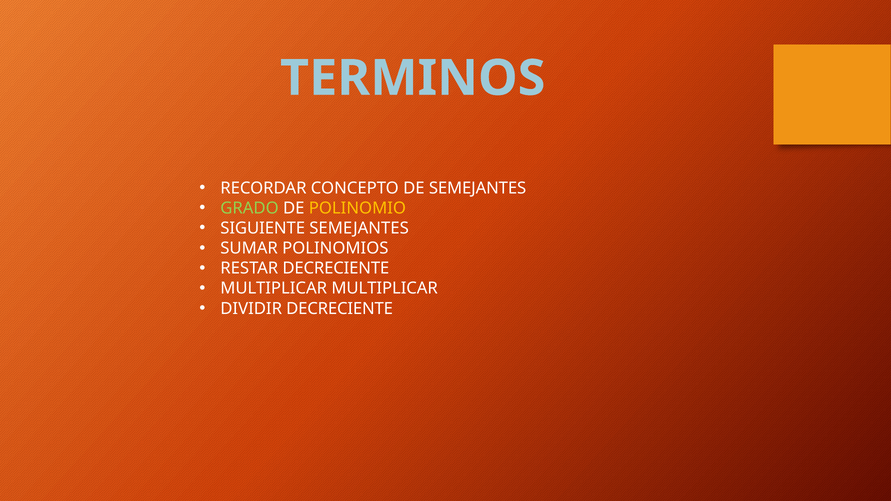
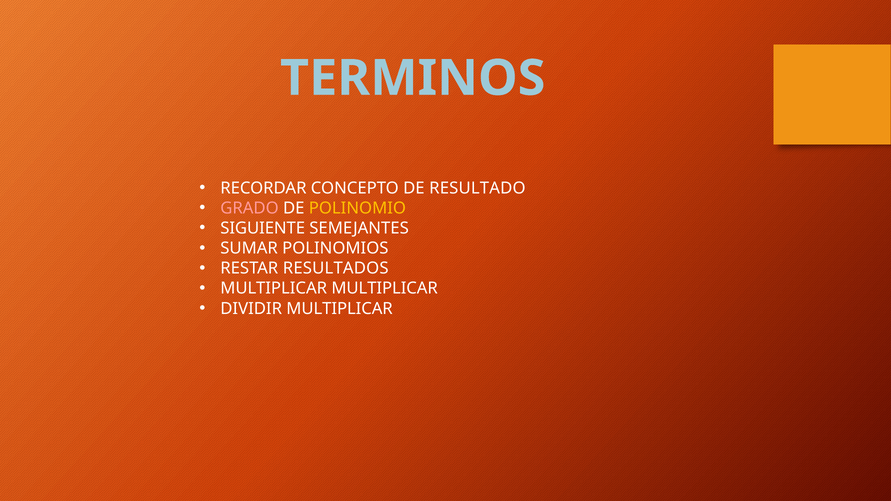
DE SEMEJANTES: SEMEJANTES -> RESULTADO
GRADO colour: light green -> pink
RESTAR DECRECIENTE: DECRECIENTE -> RESULTADOS
DIVIDIR DECRECIENTE: DECRECIENTE -> MULTIPLICAR
